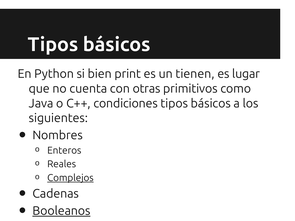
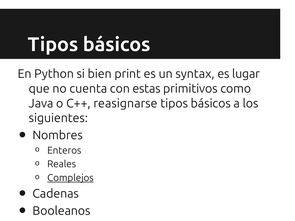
tienen: tienen -> syntax
otras: otras -> estas
condiciones: condiciones -> reasignarse
Booleanos underline: present -> none
